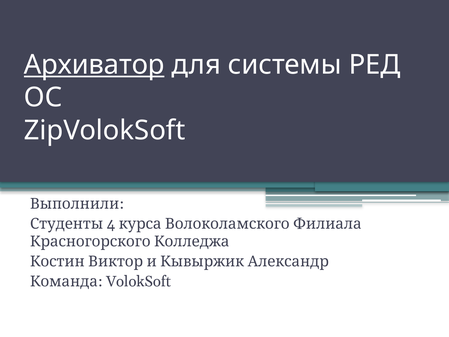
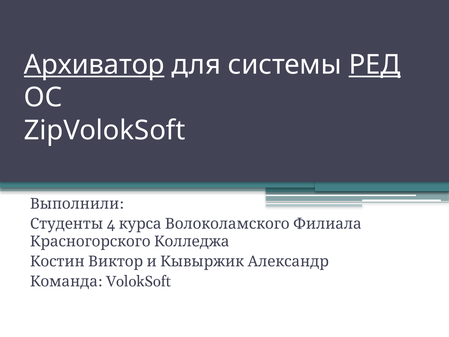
РЕД underline: none -> present
